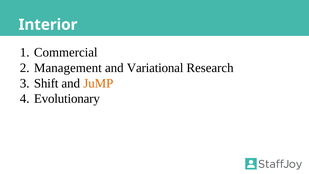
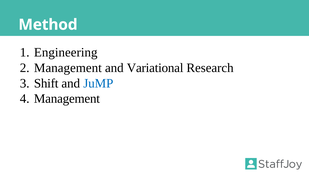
Interior: Interior -> Method
Commercial: Commercial -> Engineering
JuMP colour: orange -> blue
Evolutionary at (67, 99): Evolutionary -> Management
